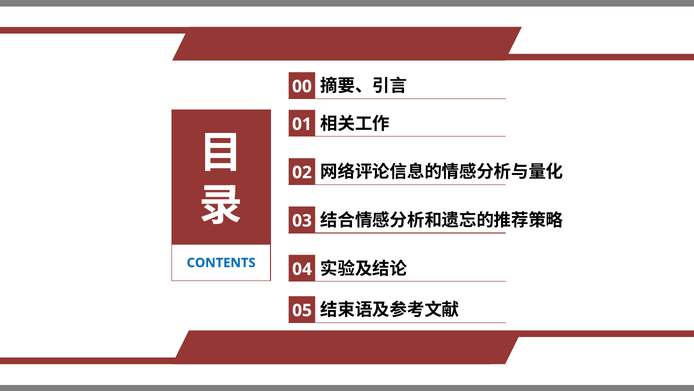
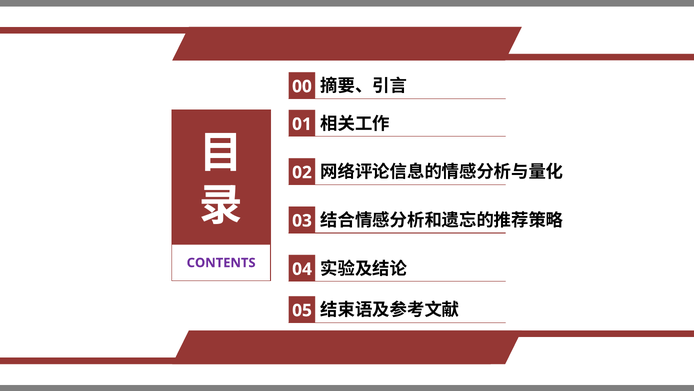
CONTENTS colour: blue -> purple
